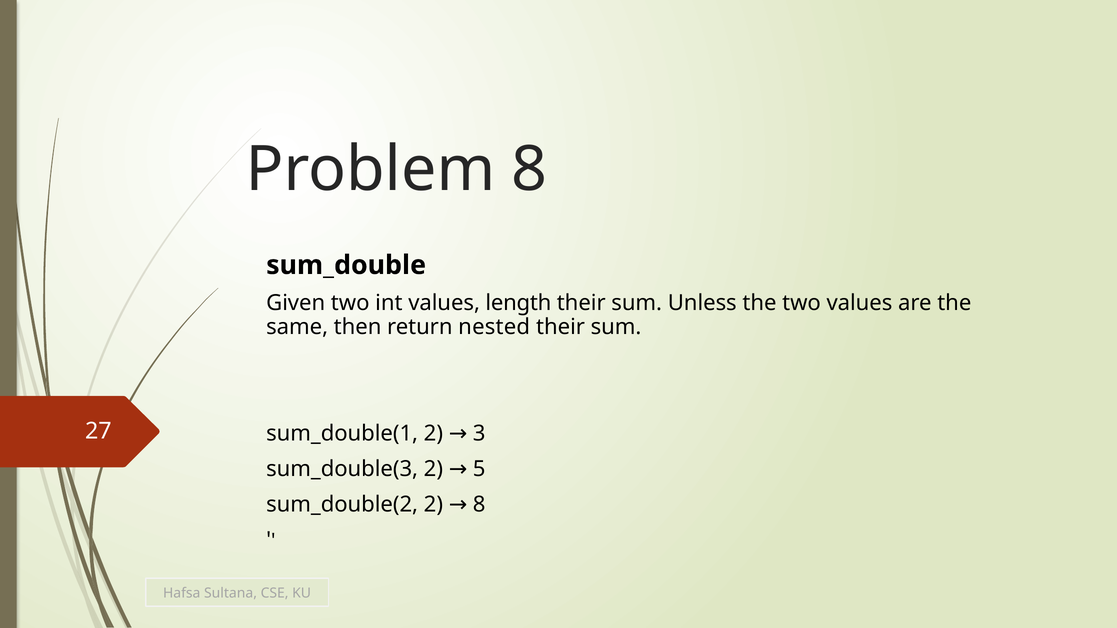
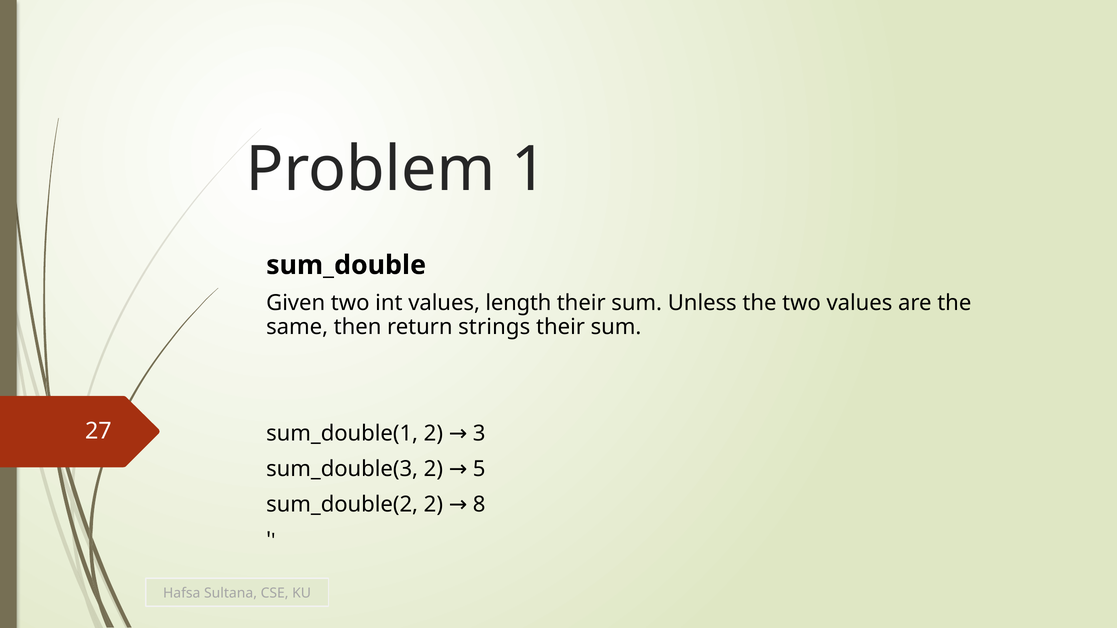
Problem 8: 8 -> 1
nested: nested -> strings
